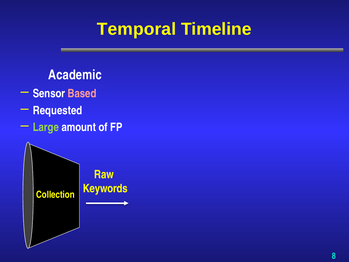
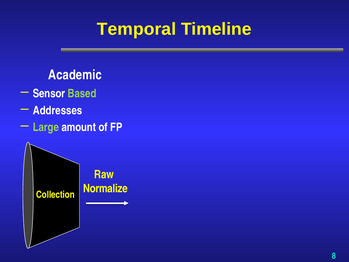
Based colour: pink -> light green
Requested: Requested -> Addresses
Keywords: Keywords -> Normalize
